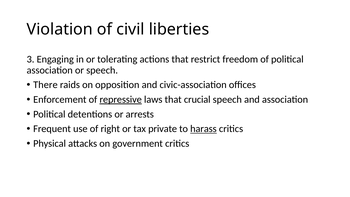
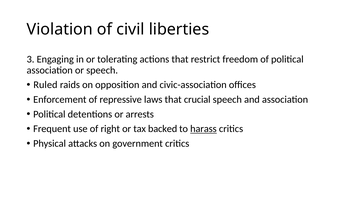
There: There -> Ruled
repressive underline: present -> none
private: private -> backed
